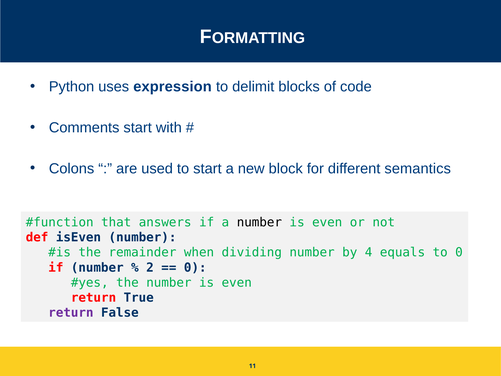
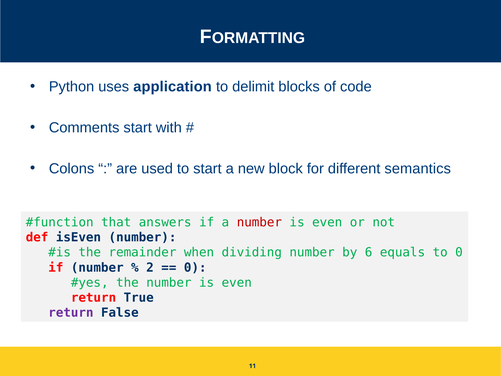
expression: expression -> application
number at (259, 222) colour: black -> red
4: 4 -> 6
